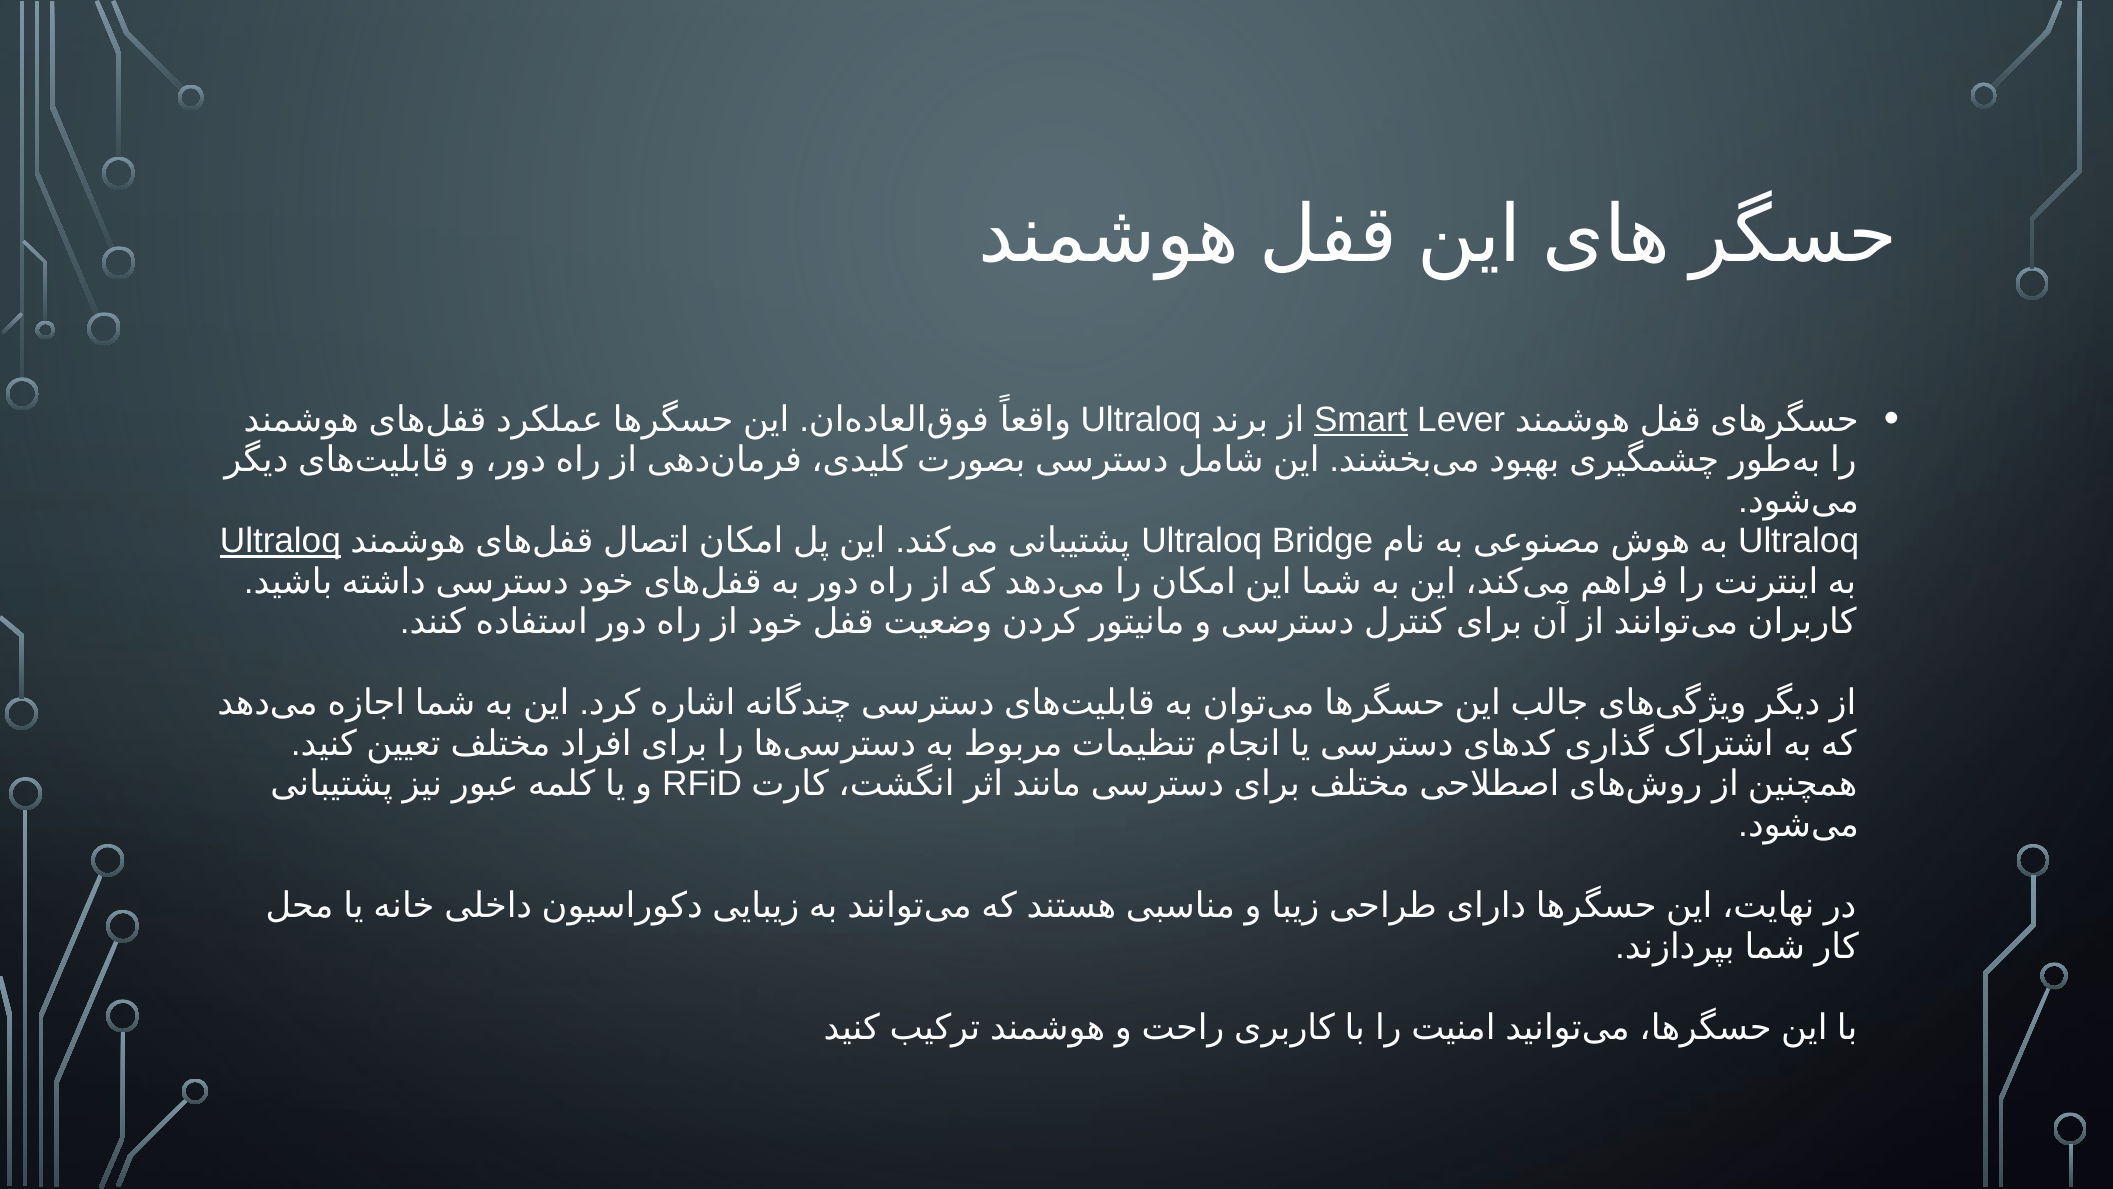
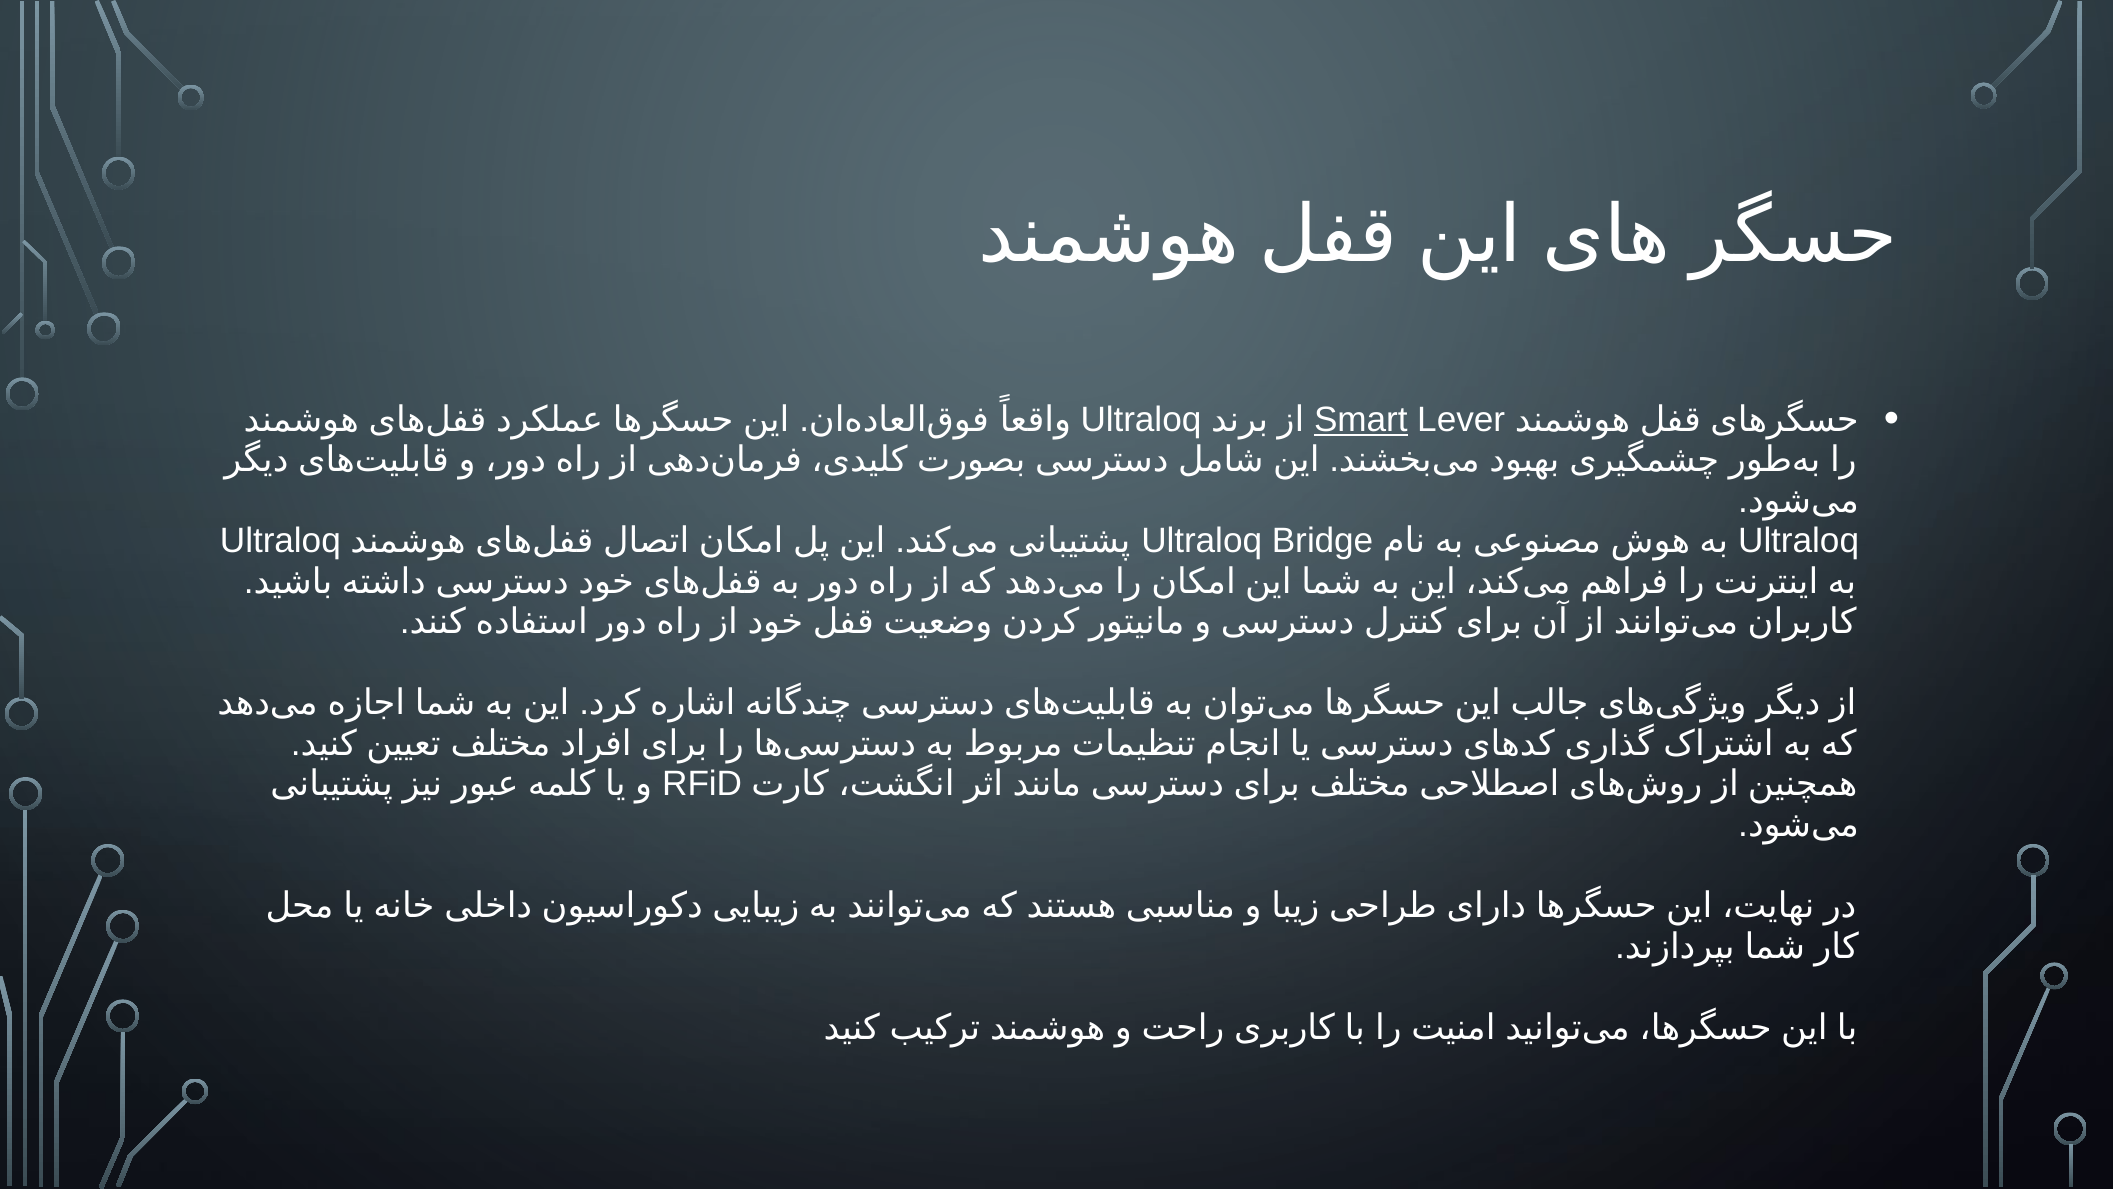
Ultraloq at (280, 541) underline: present -> none
